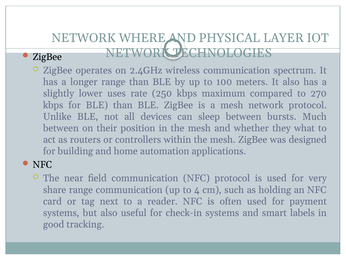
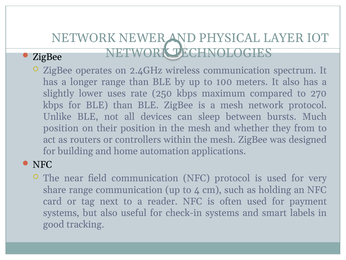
WHERE: WHERE -> NEWER
between at (61, 128): between -> position
what: what -> from
